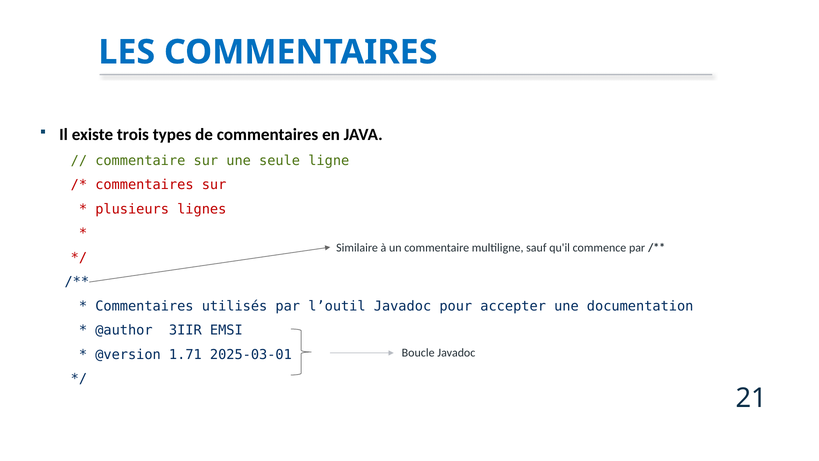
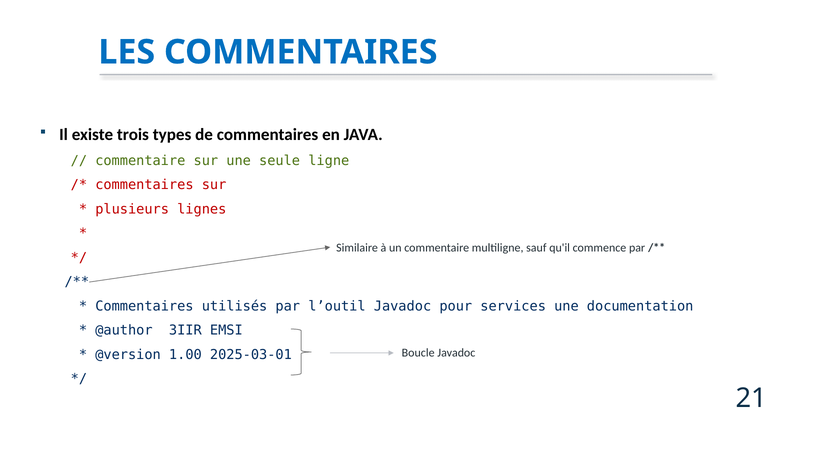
accepter: accepter -> services
1.71: 1.71 -> 1.00
